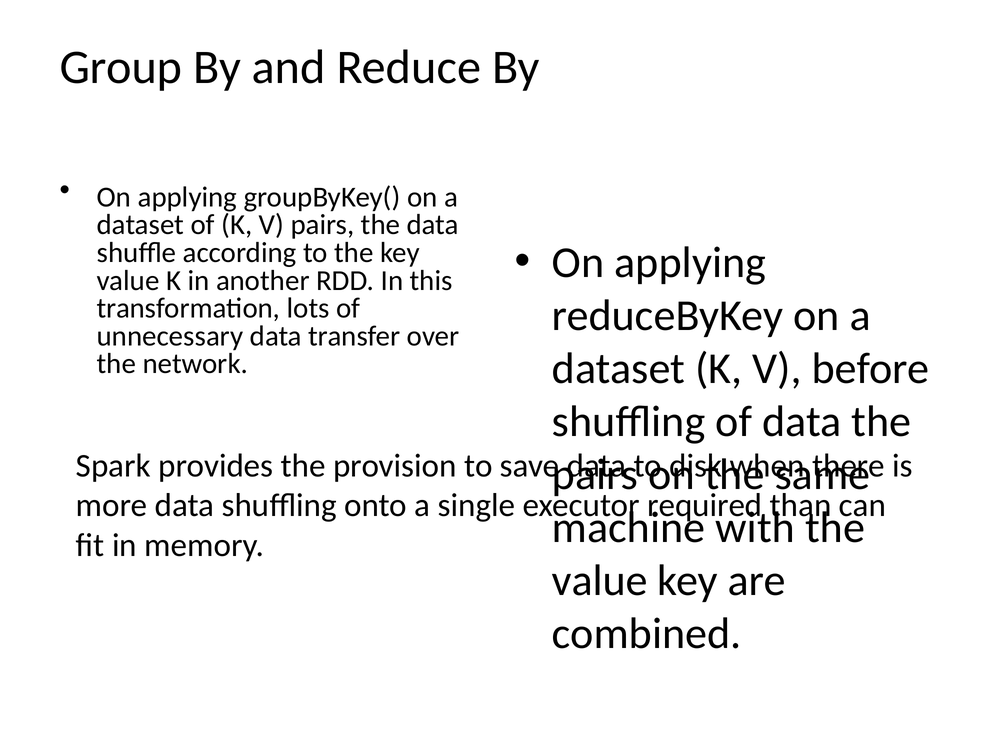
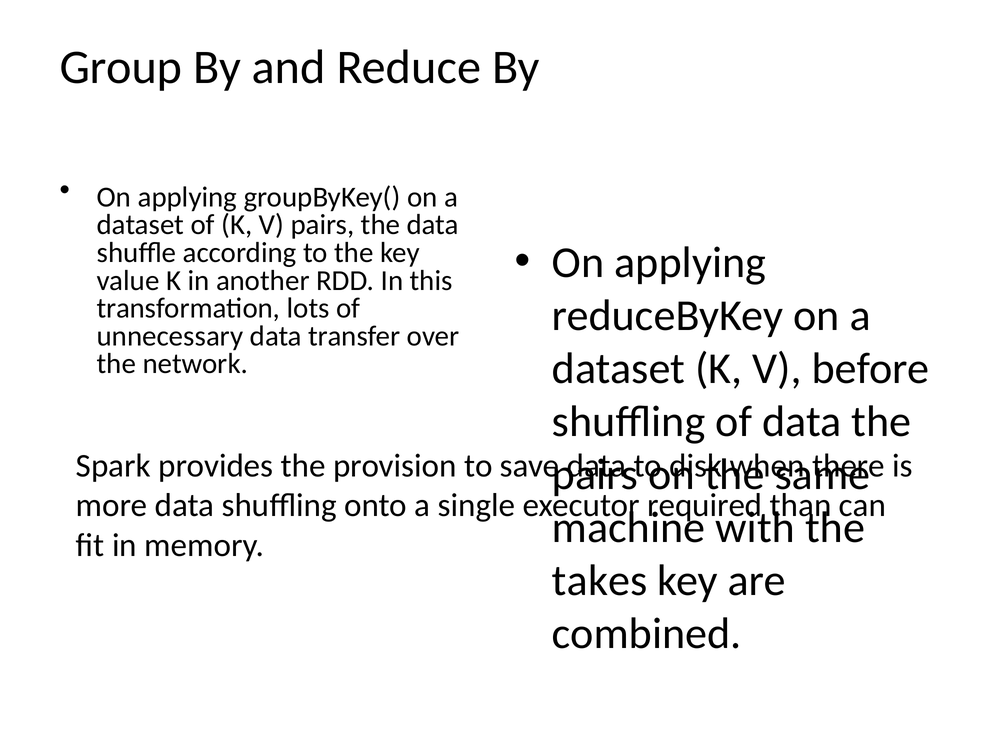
value at (600, 580): value -> takes
